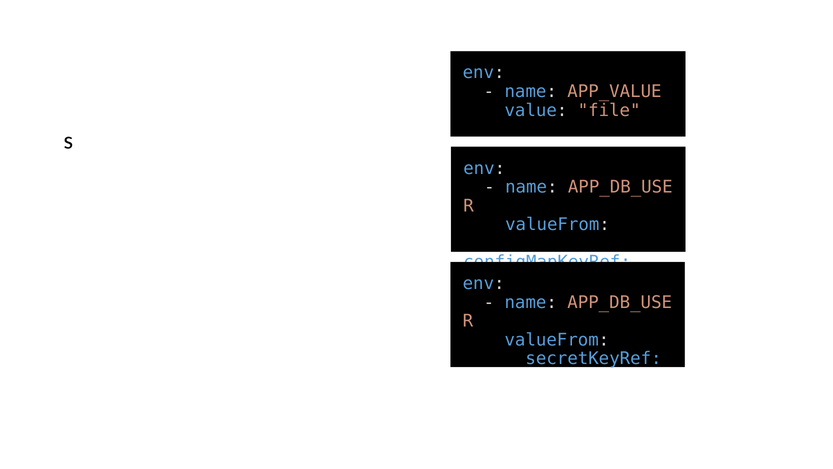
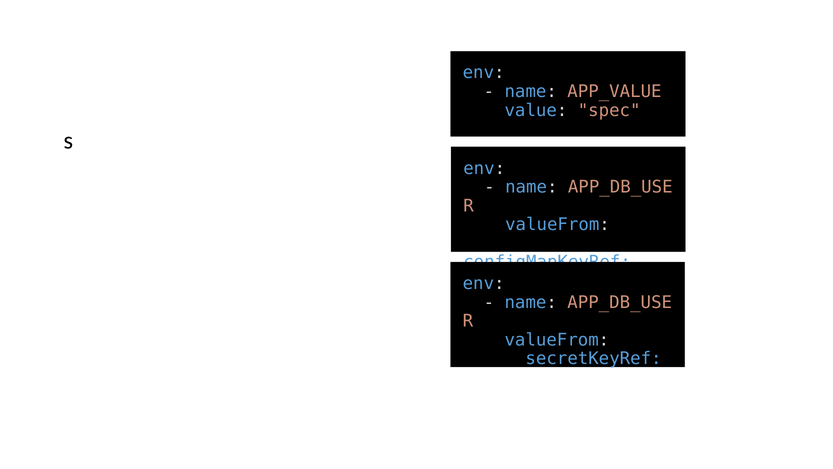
file: file -> spec
